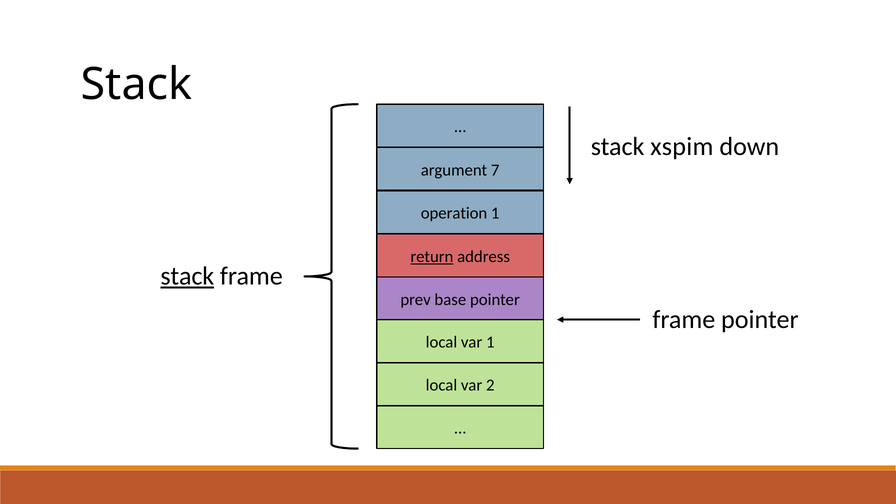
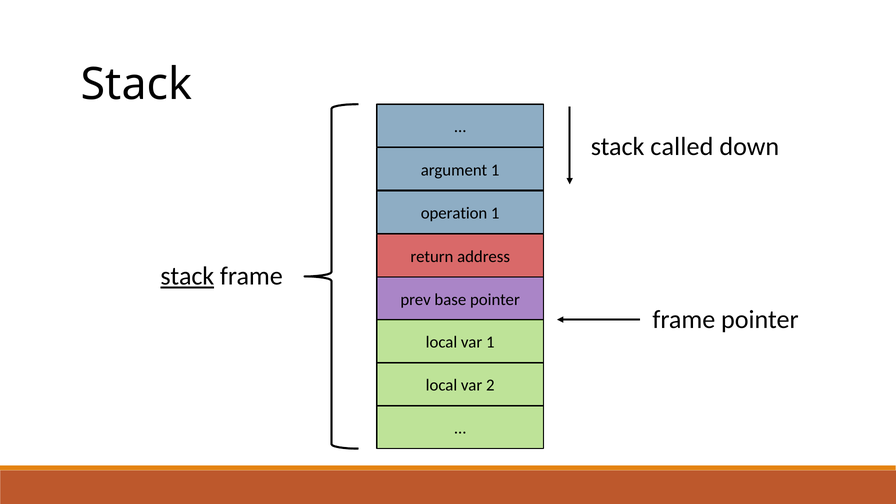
xspim: xspim -> called
argument 7: 7 -> 1
return underline: present -> none
